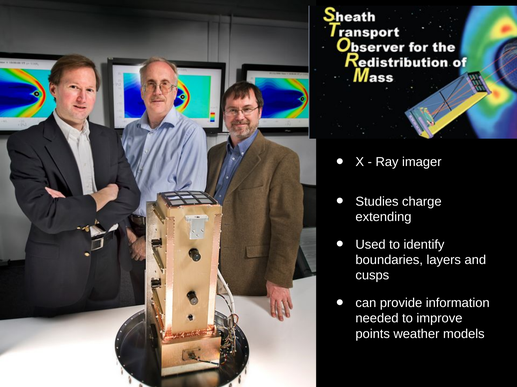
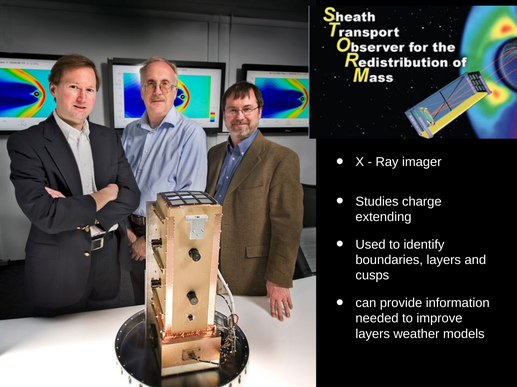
points at (373, 335): points -> layers
